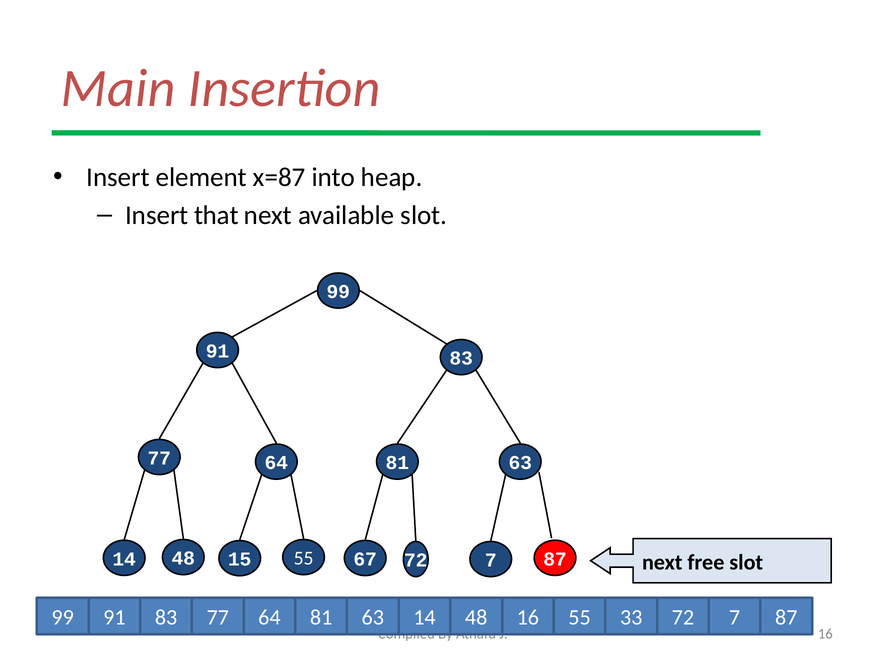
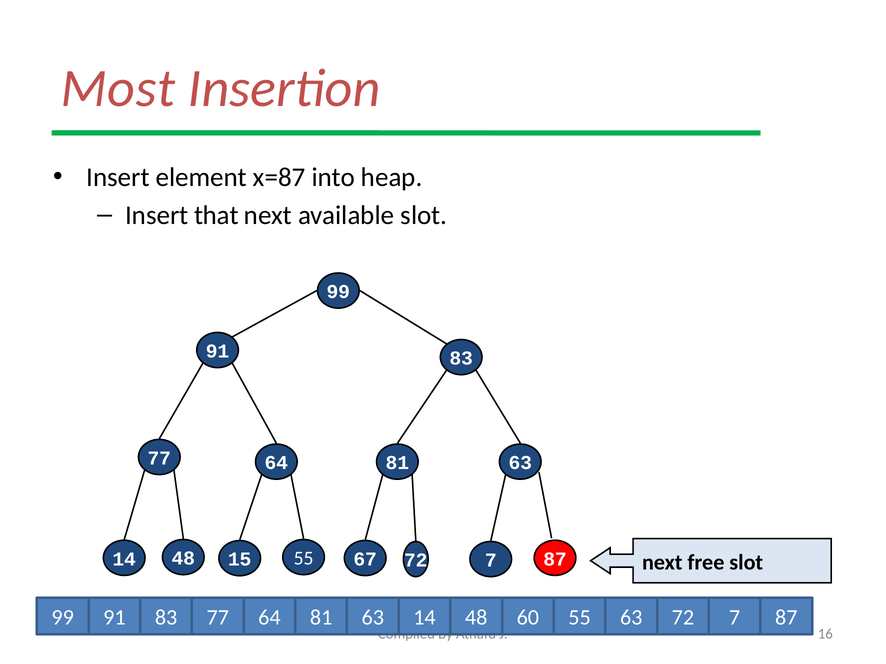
Main: Main -> Most
48 16: 16 -> 60
55 33: 33 -> 63
